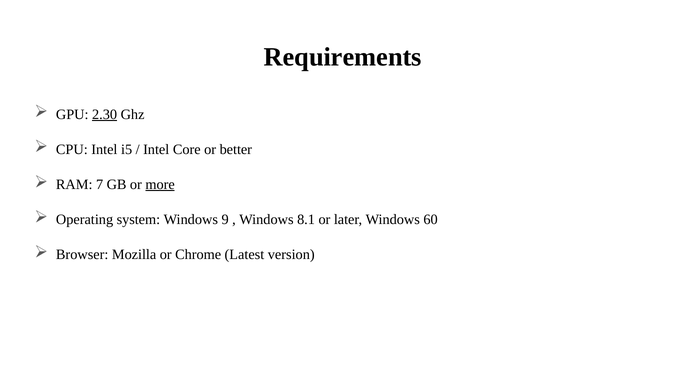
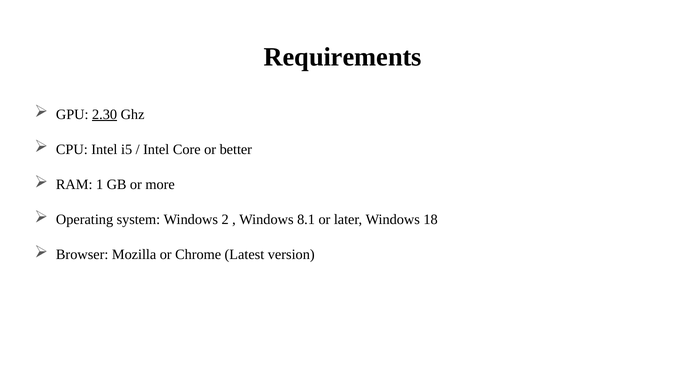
7: 7 -> 1
more underline: present -> none
9: 9 -> 2
60: 60 -> 18
